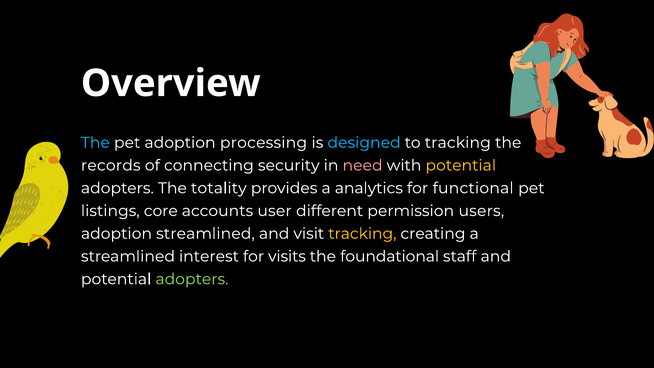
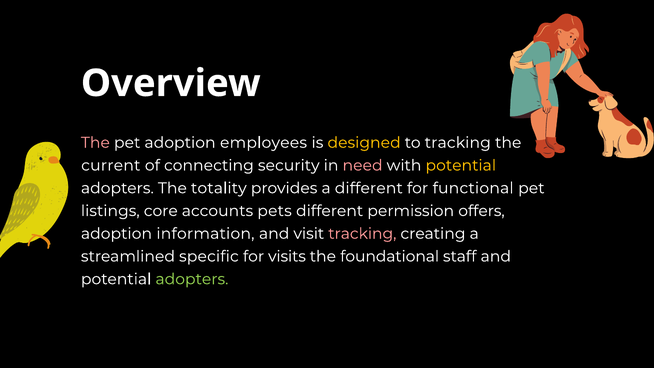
The at (95, 143) colour: light blue -> pink
processing: processing -> employees
designed colour: light blue -> yellow
records: records -> current
a analytics: analytics -> different
user: user -> pets
users: users -> offers
adoption streamlined: streamlined -> information
tracking at (362, 234) colour: yellow -> pink
interest: interest -> specific
